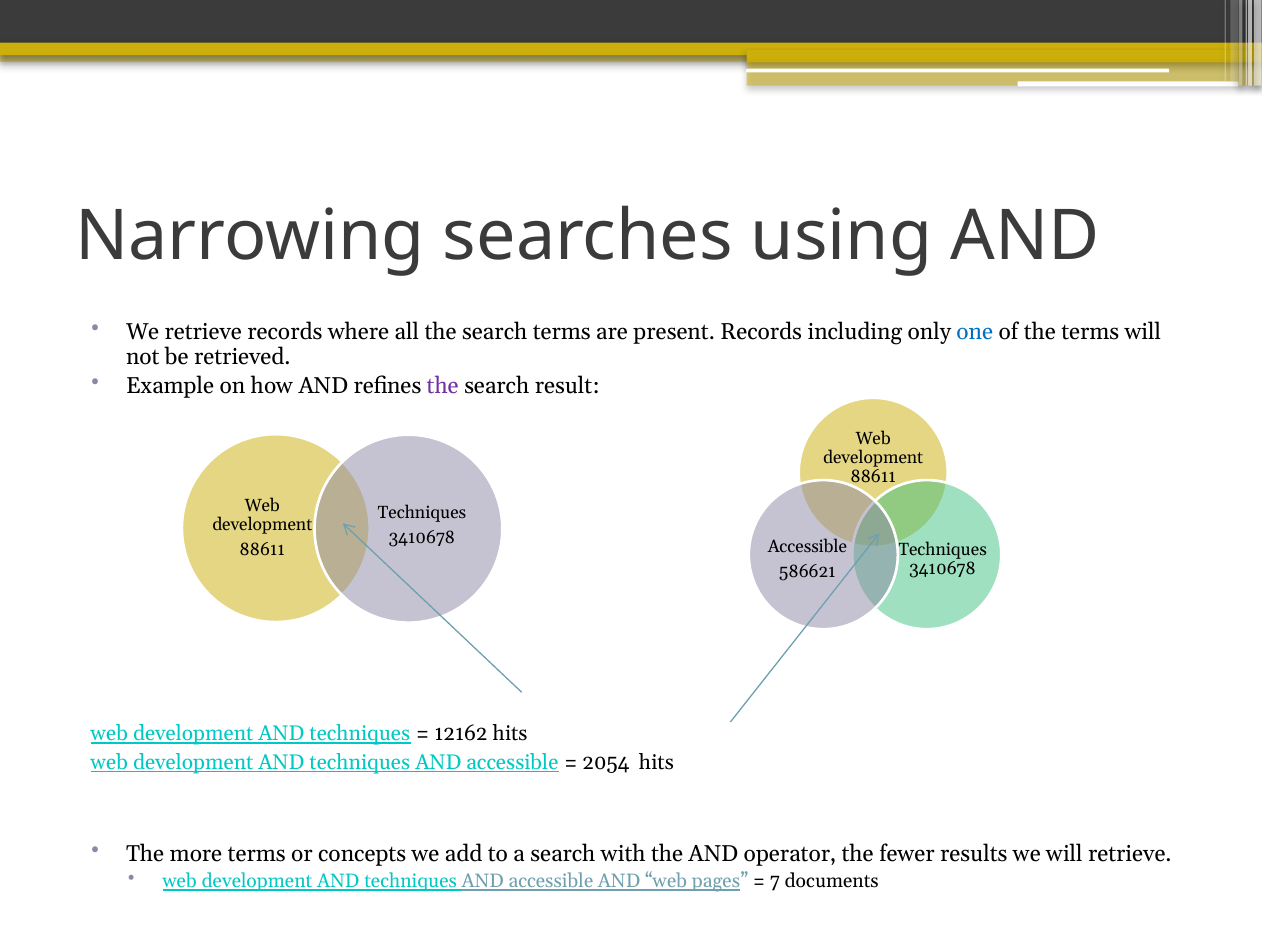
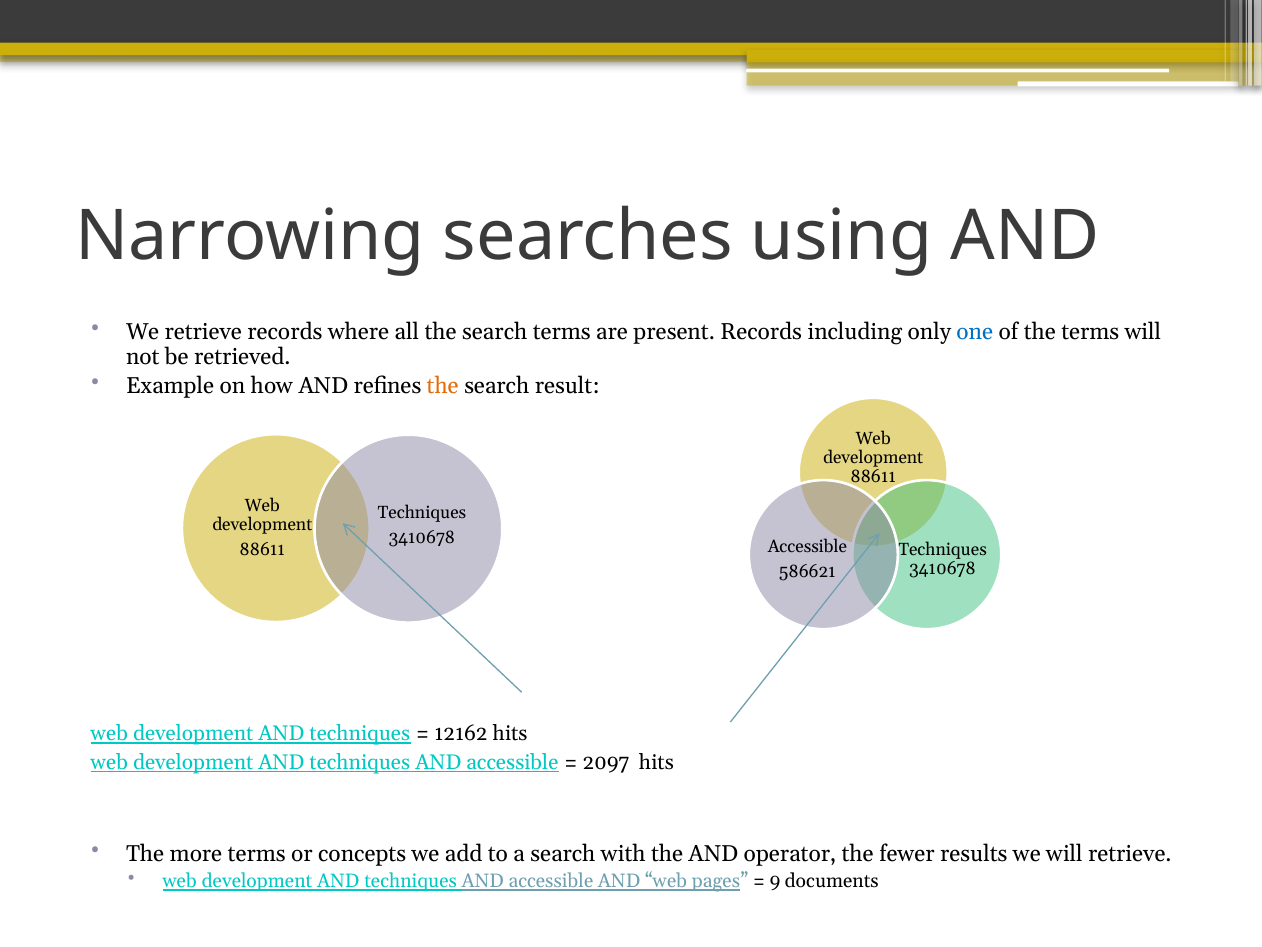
the at (443, 386) colour: purple -> orange
2054: 2054 -> 2097
7: 7 -> 9
